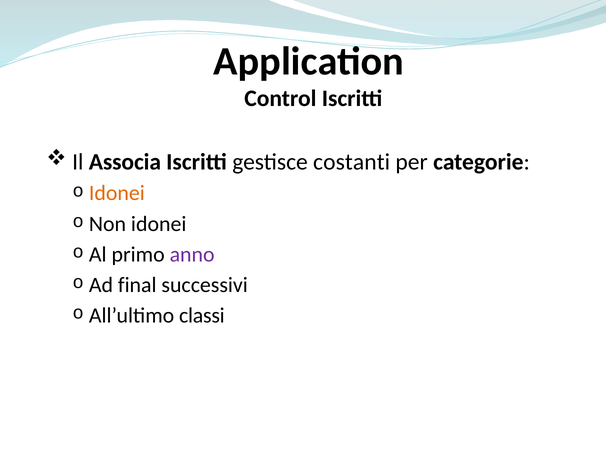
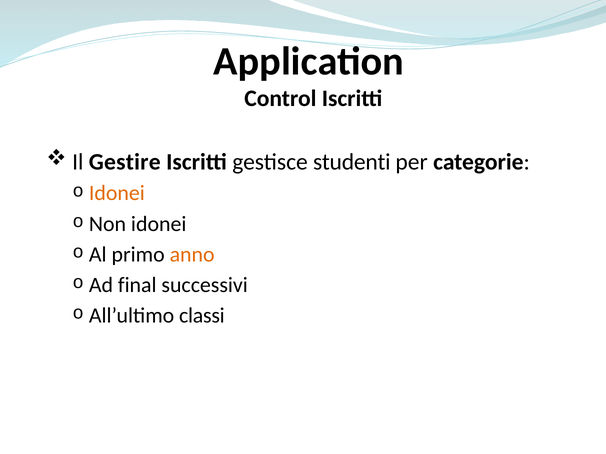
Associa: Associa -> Gestire
costanti: costanti -> studenti
anno colour: purple -> orange
